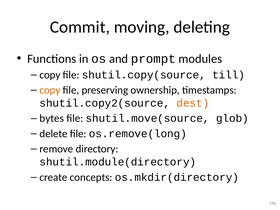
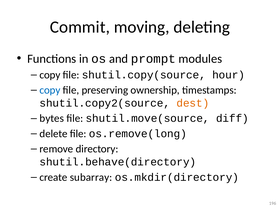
till: till -> hour
copy at (50, 90) colour: orange -> blue
glob: glob -> diff
shutil.module(directory: shutil.module(directory -> shutil.behave(directory
concepts: concepts -> subarray
